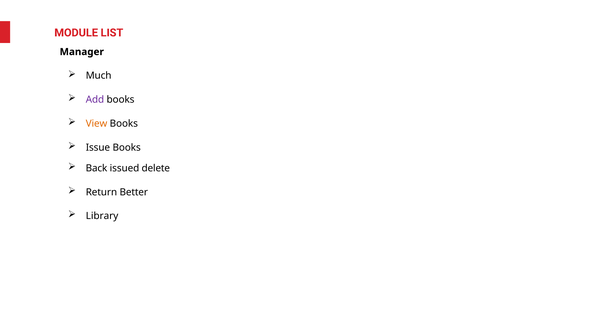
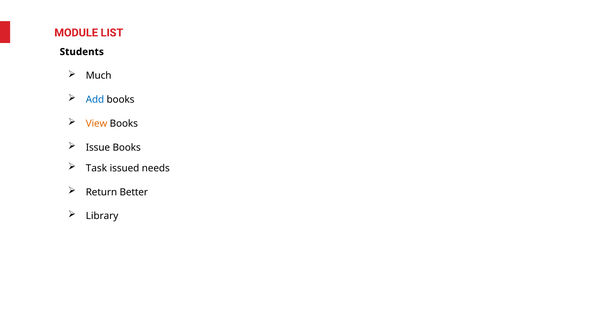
Manager: Manager -> Students
Add colour: purple -> blue
Back: Back -> Task
delete: delete -> needs
